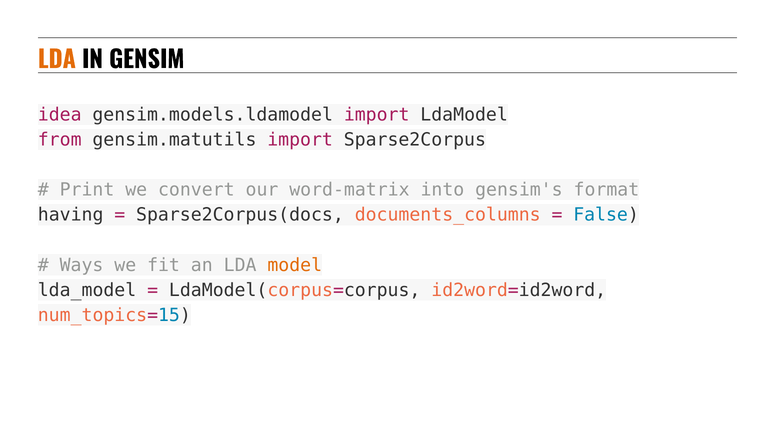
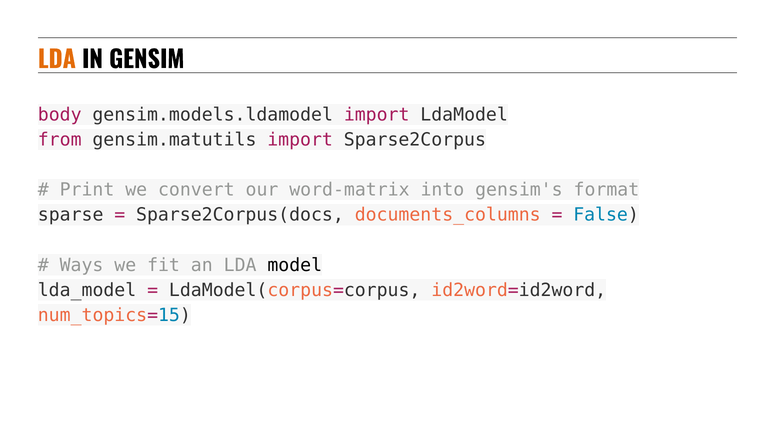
idea: idea -> body
having: having -> sparse
model colour: orange -> black
